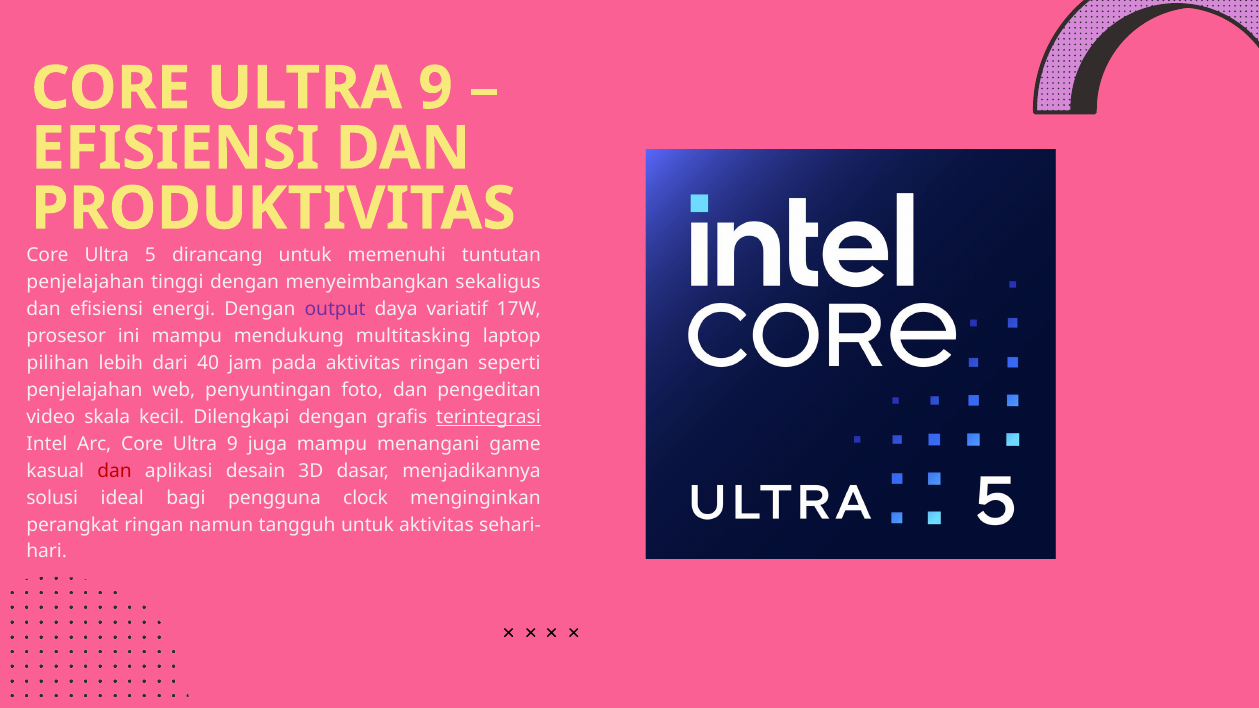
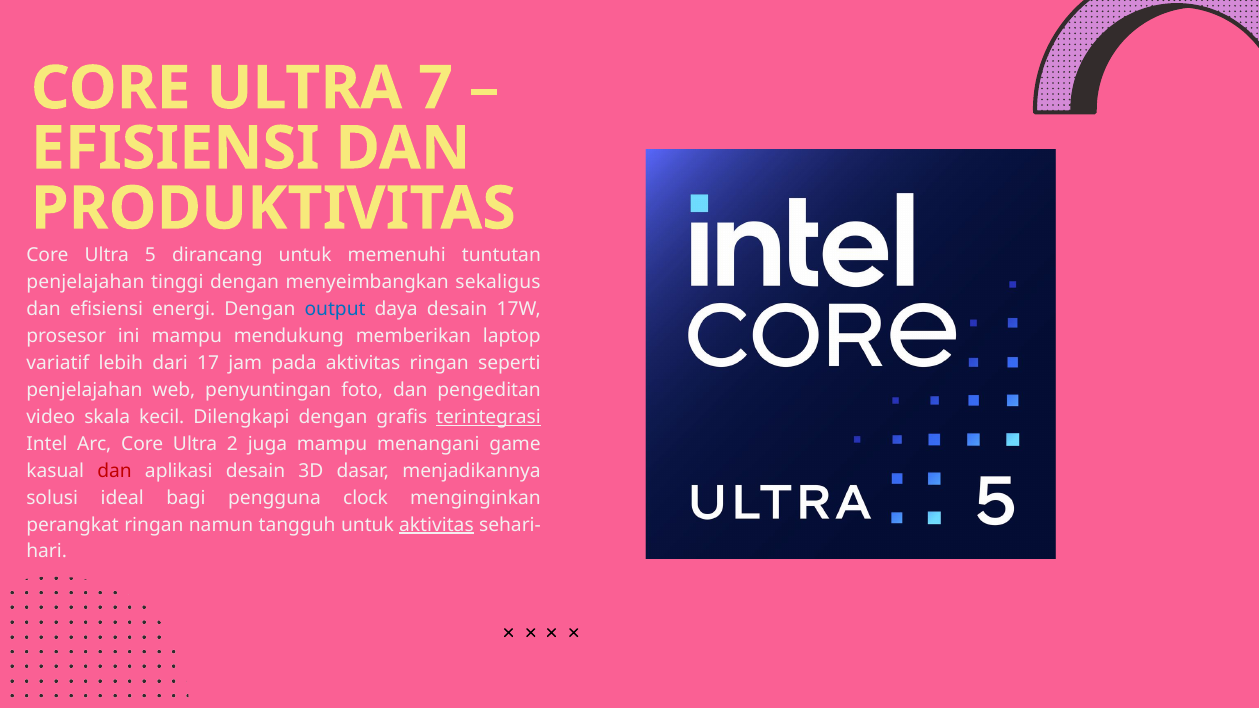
9 at (436, 88): 9 -> 7
output colour: purple -> blue
daya variatif: variatif -> desain
multitasking: multitasking -> memberikan
pilihan: pilihan -> variatif
40: 40 -> 17
Arc Core Ultra 9: 9 -> 2
aktivitas at (436, 525) underline: none -> present
